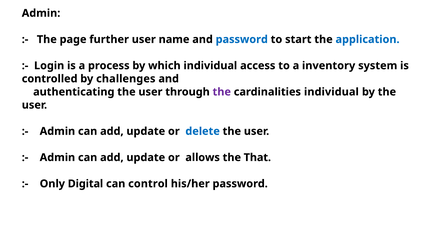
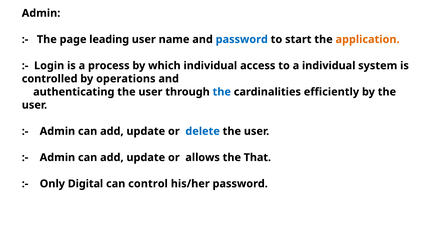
further: further -> leading
application colour: blue -> orange
a inventory: inventory -> individual
challenges: challenges -> operations
the at (222, 92) colour: purple -> blue
cardinalities individual: individual -> efficiently
